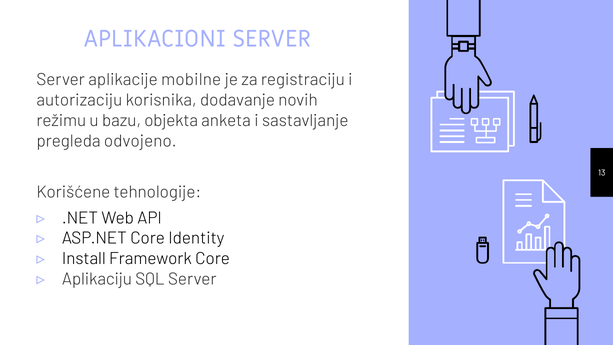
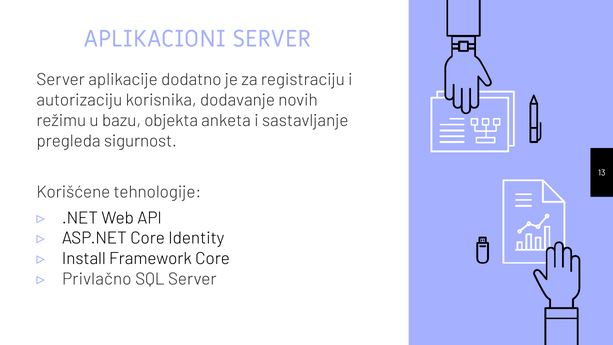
mobilne: mobilne -> dodatno
odvojeno: odvojeno -> sigurnost
Aplikaciju: Aplikaciju -> Privlačno
